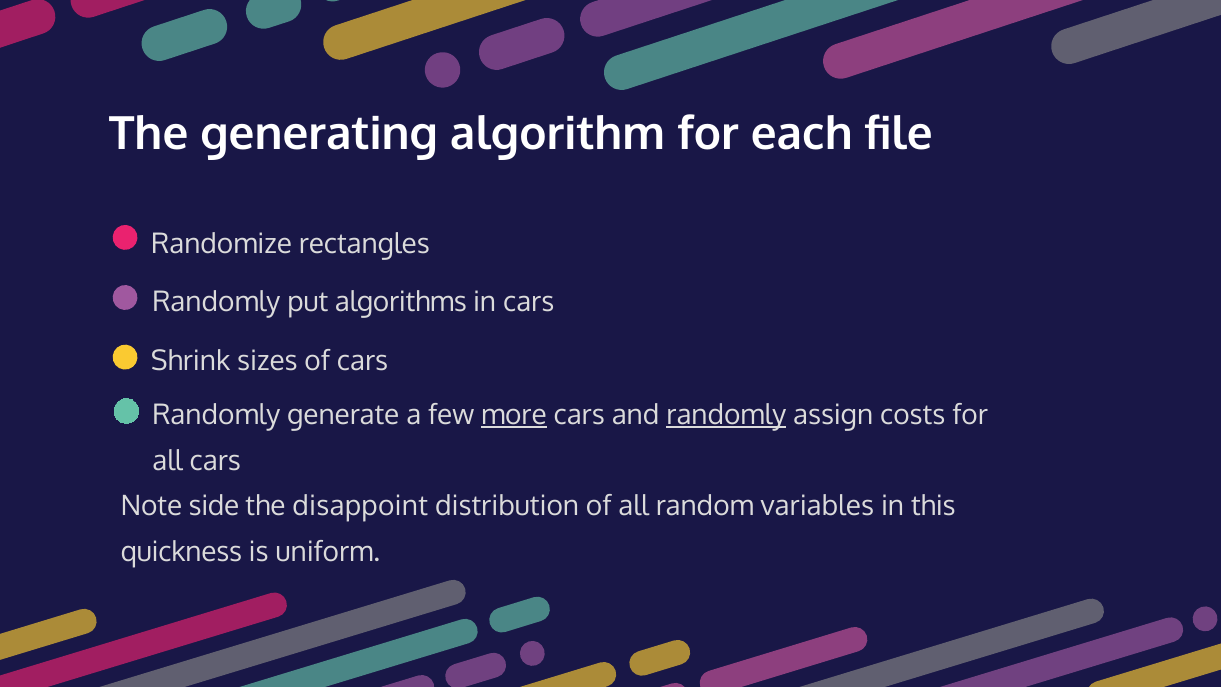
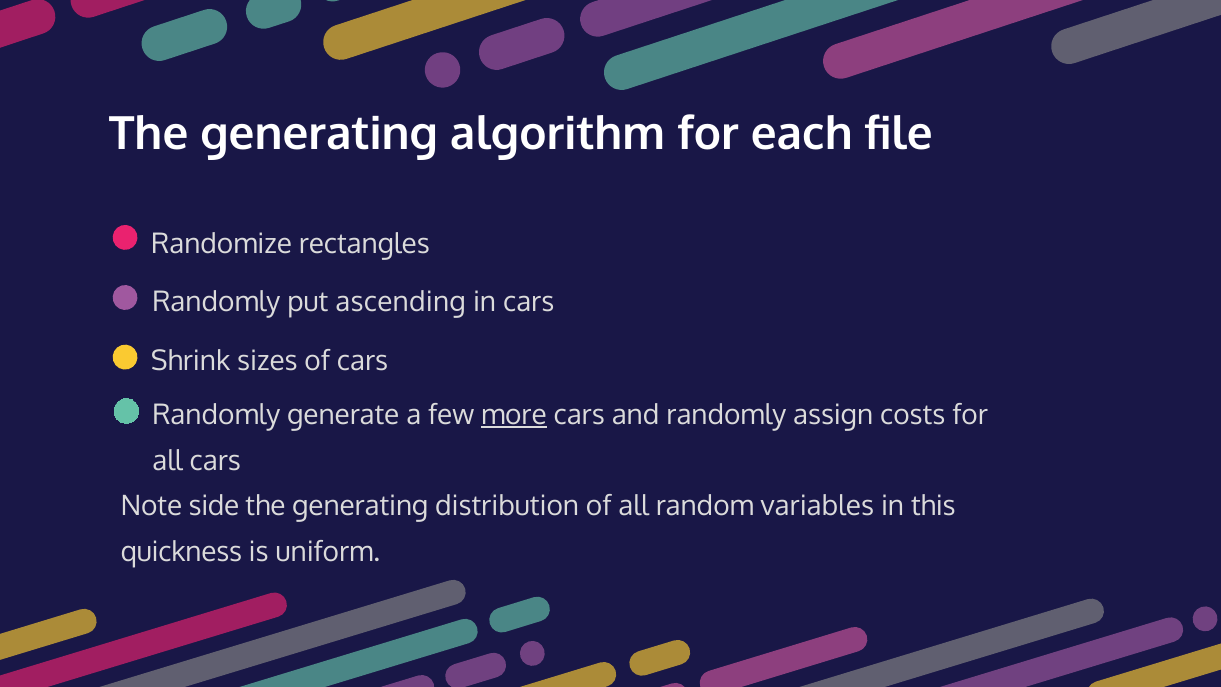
algorithms: algorithms -> ascending
randomly at (726, 415) underline: present -> none
disappoint at (360, 506): disappoint -> generating
